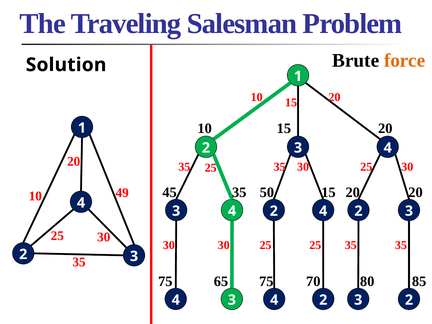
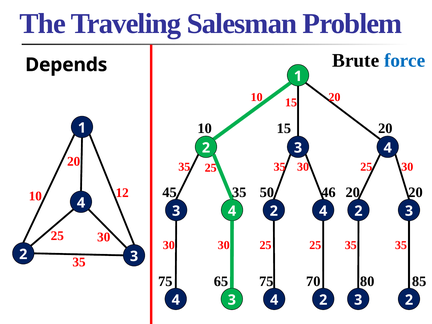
force colour: orange -> blue
Solution: Solution -> Depends
50 15: 15 -> 46
49: 49 -> 12
